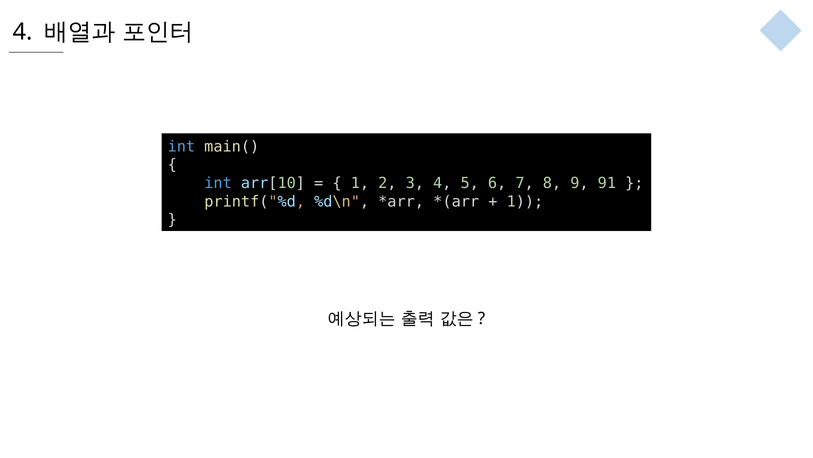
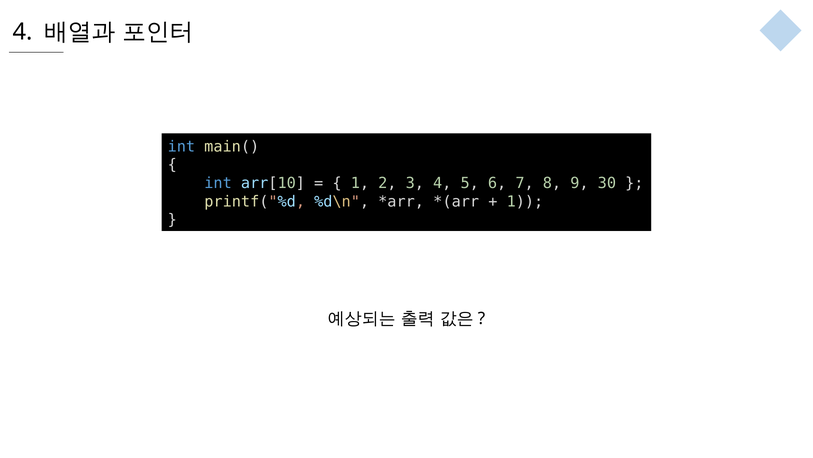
91: 91 -> 30
